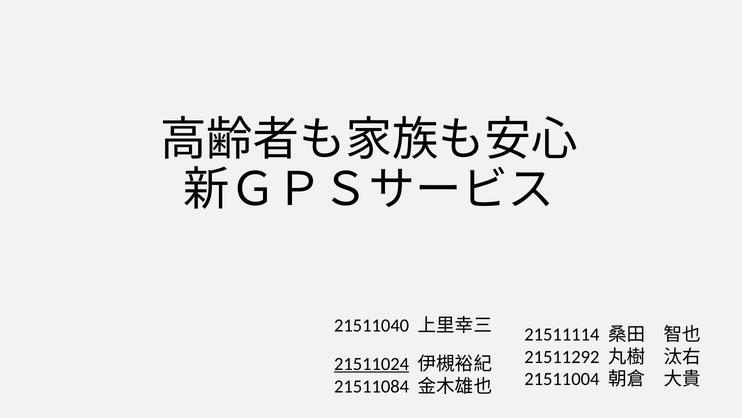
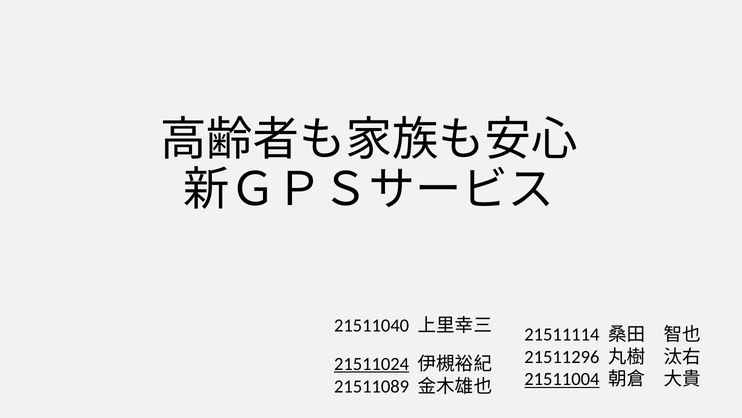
21511292: 21511292 -> 21511296
21511004 underline: none -> present
21511084: 21511084 -> 21511089
